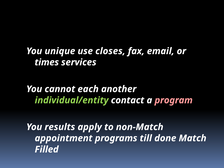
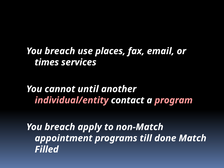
unique at (60, 51): unique -> breach
closes: closes -> places
each: each -> until
individual/entity colour: light green -> pink
results at (60, 127): results -> breach
